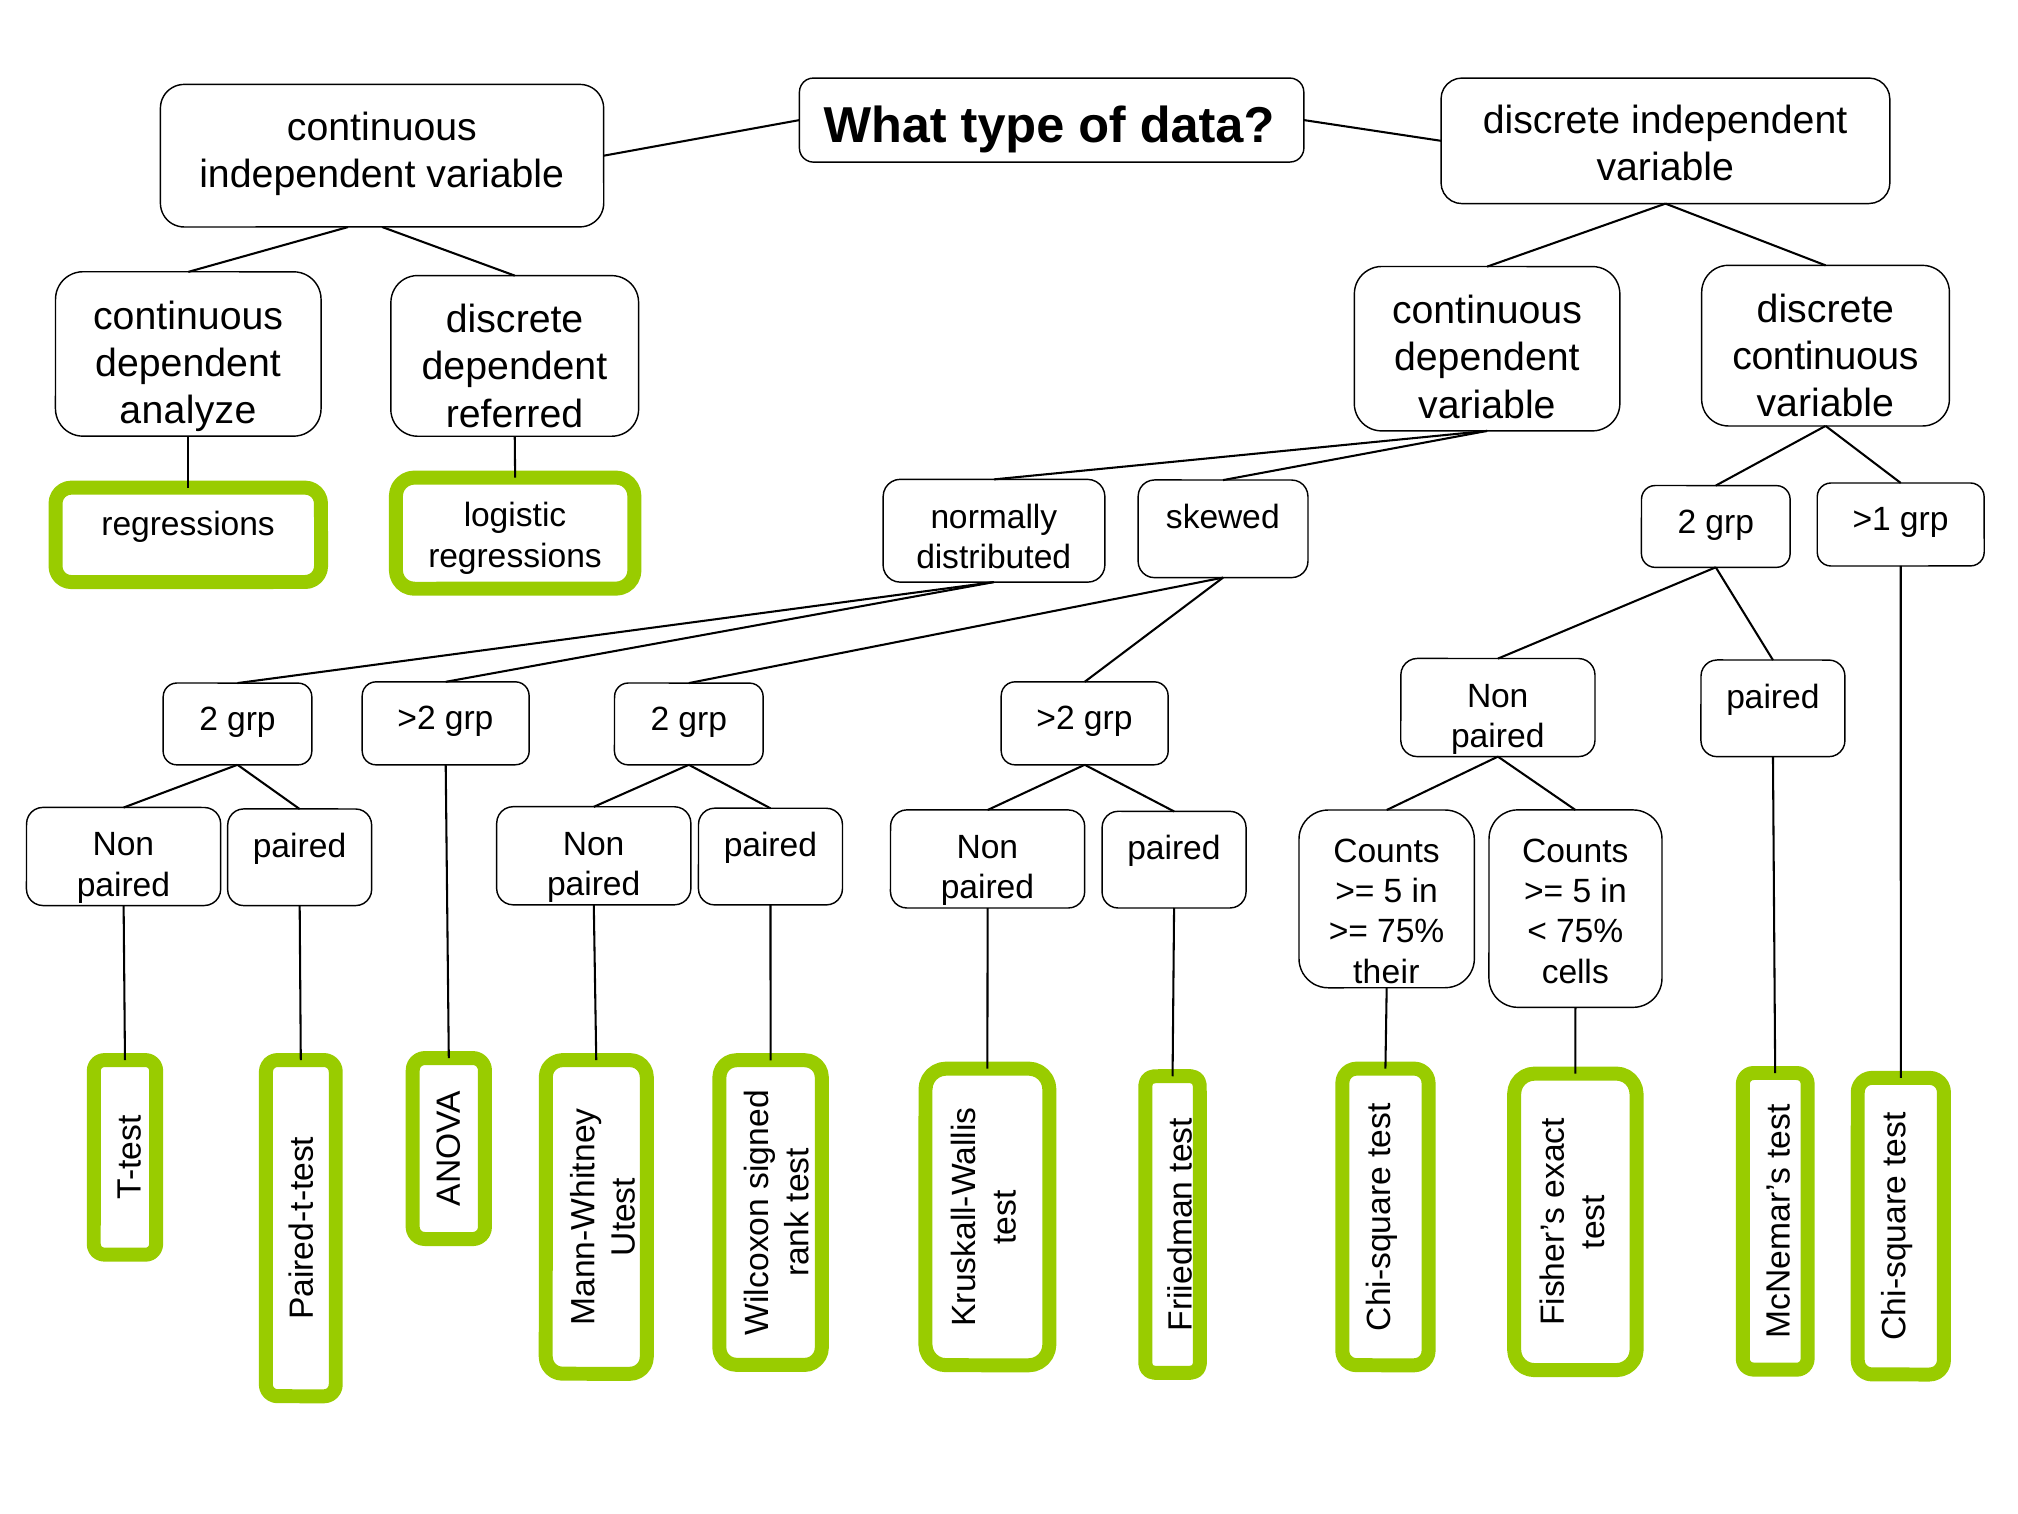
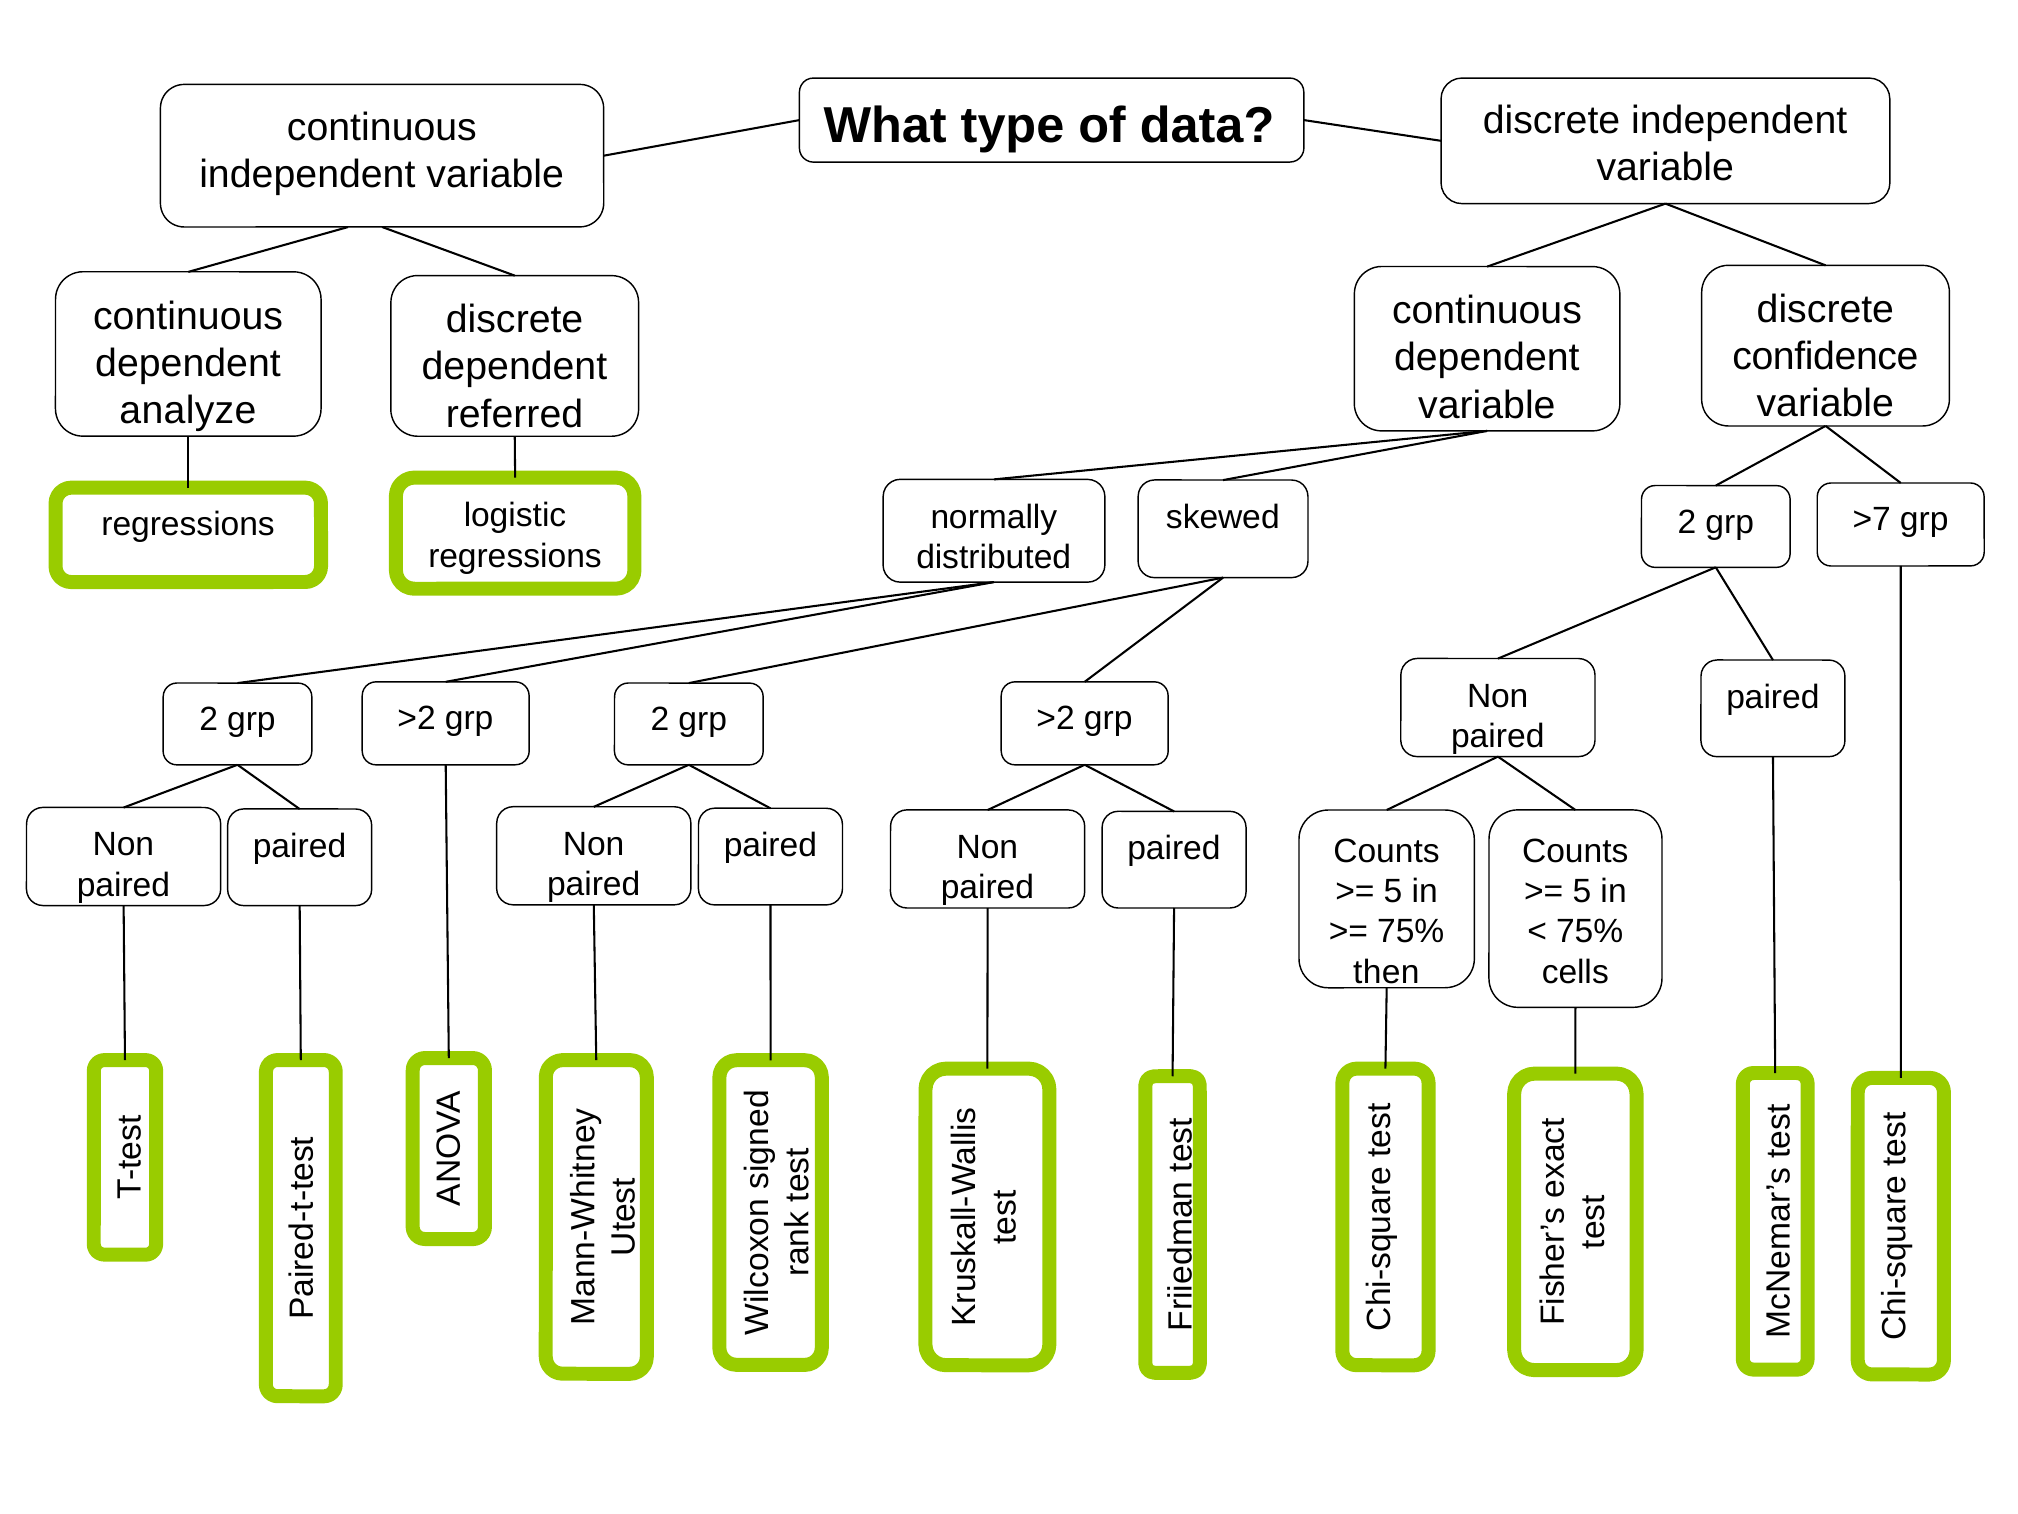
continuous at (1825, 357): continuous -> confidence
>1: >1 -> >7
their: their -> then
